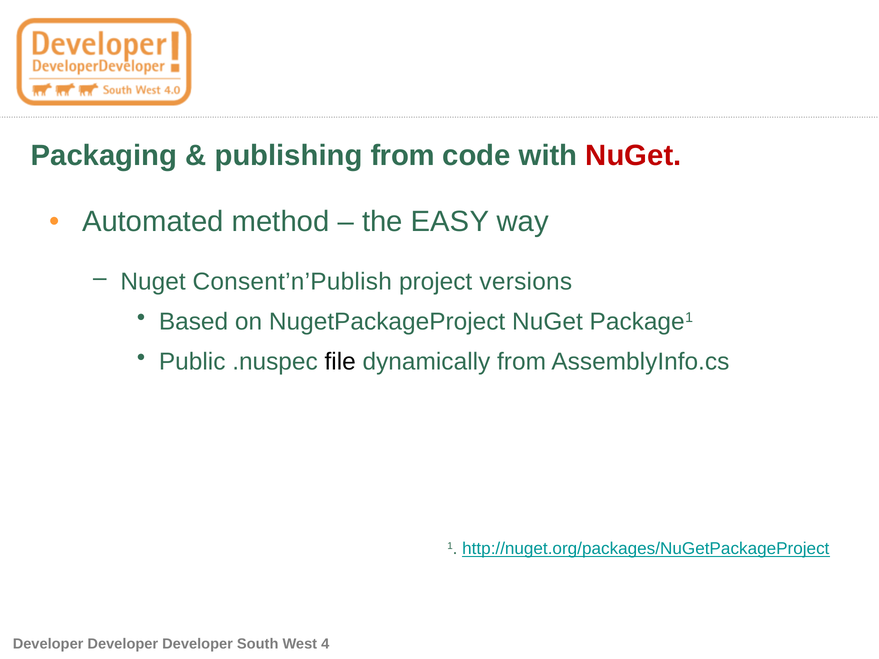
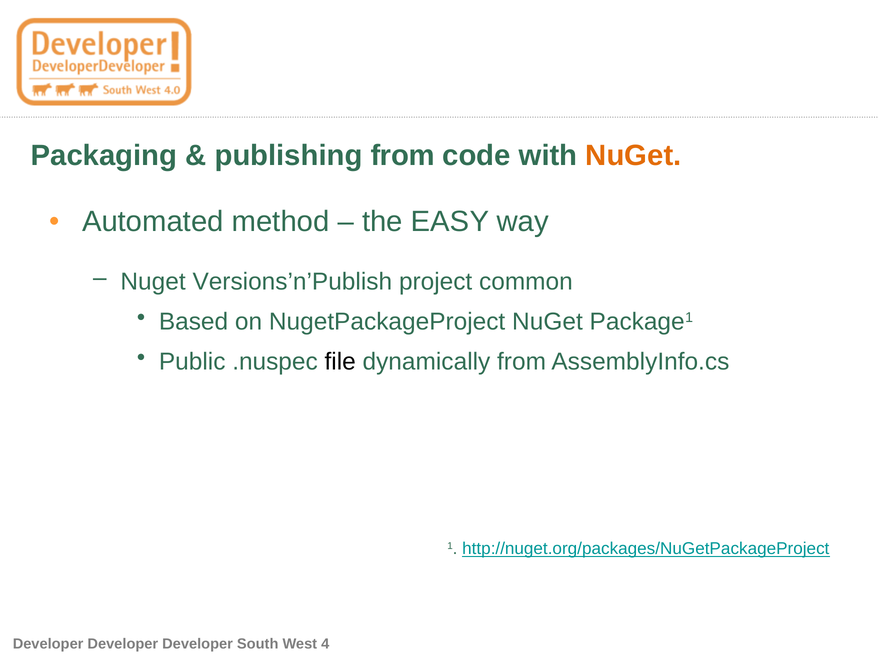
NuGet at (633, 156) colour: red -> orange
Consent’n’Publish: Consent’n’Publish -> Versions’n’Publish
versions: versions -> common
